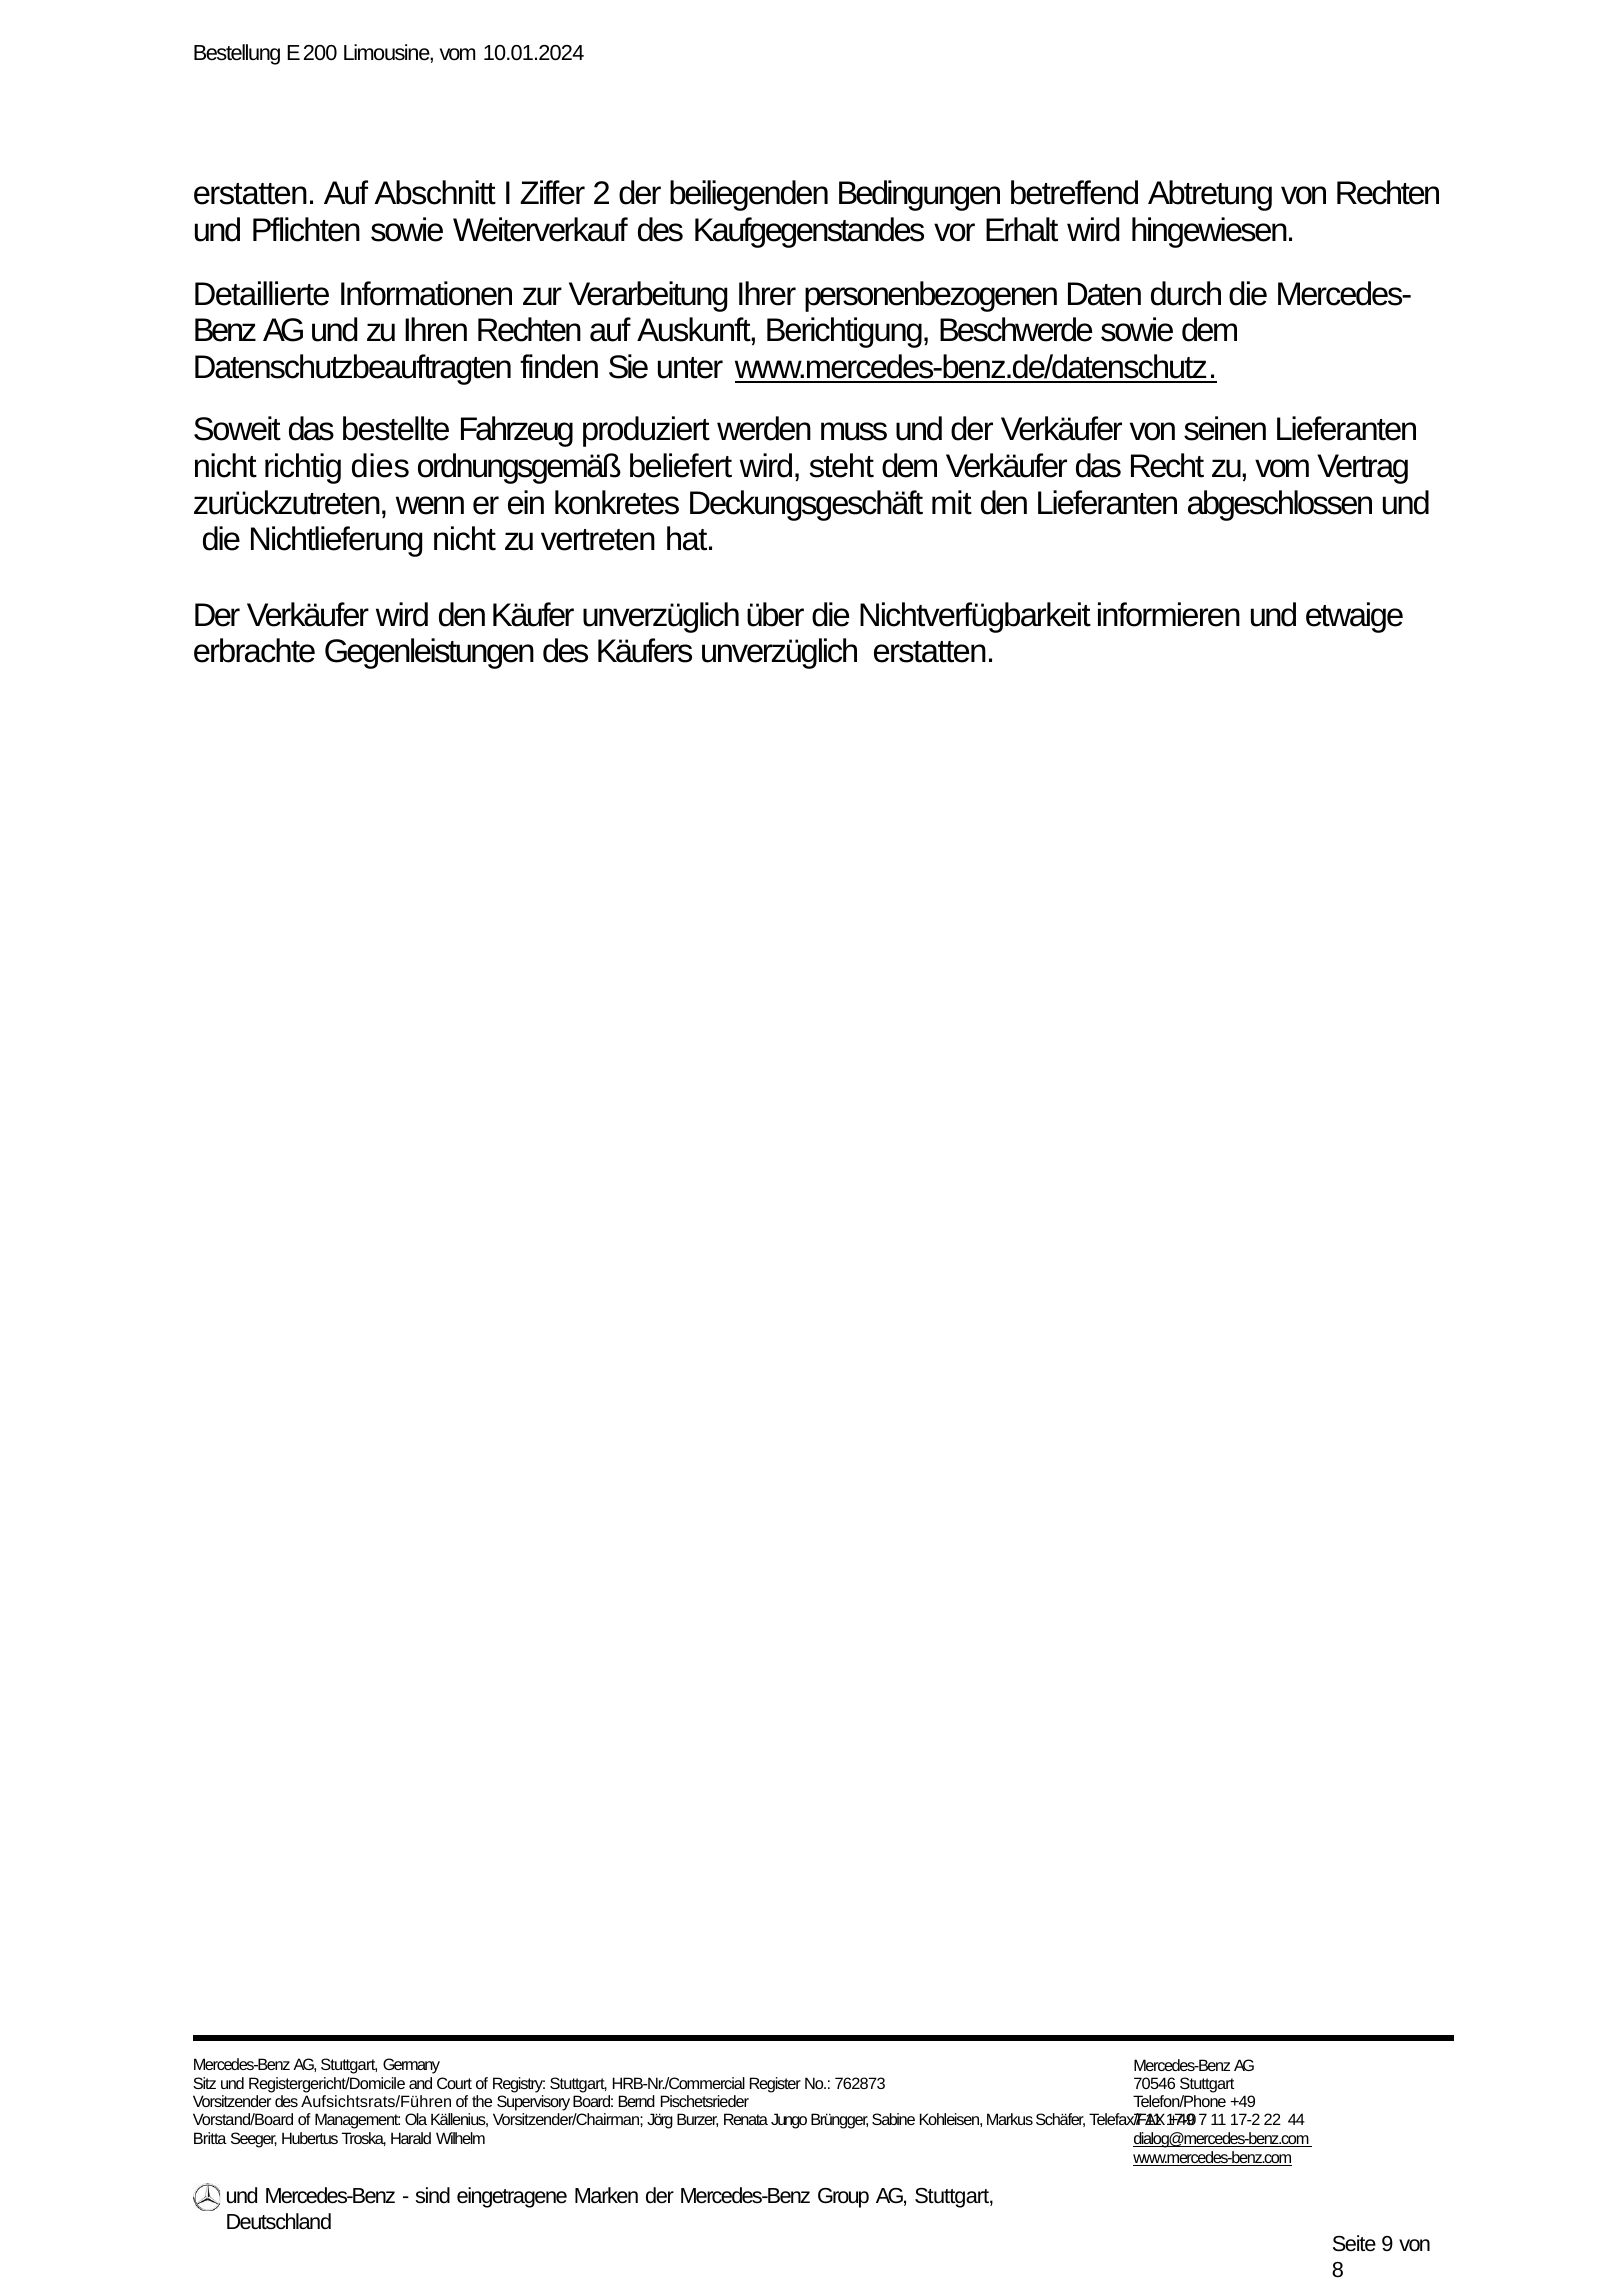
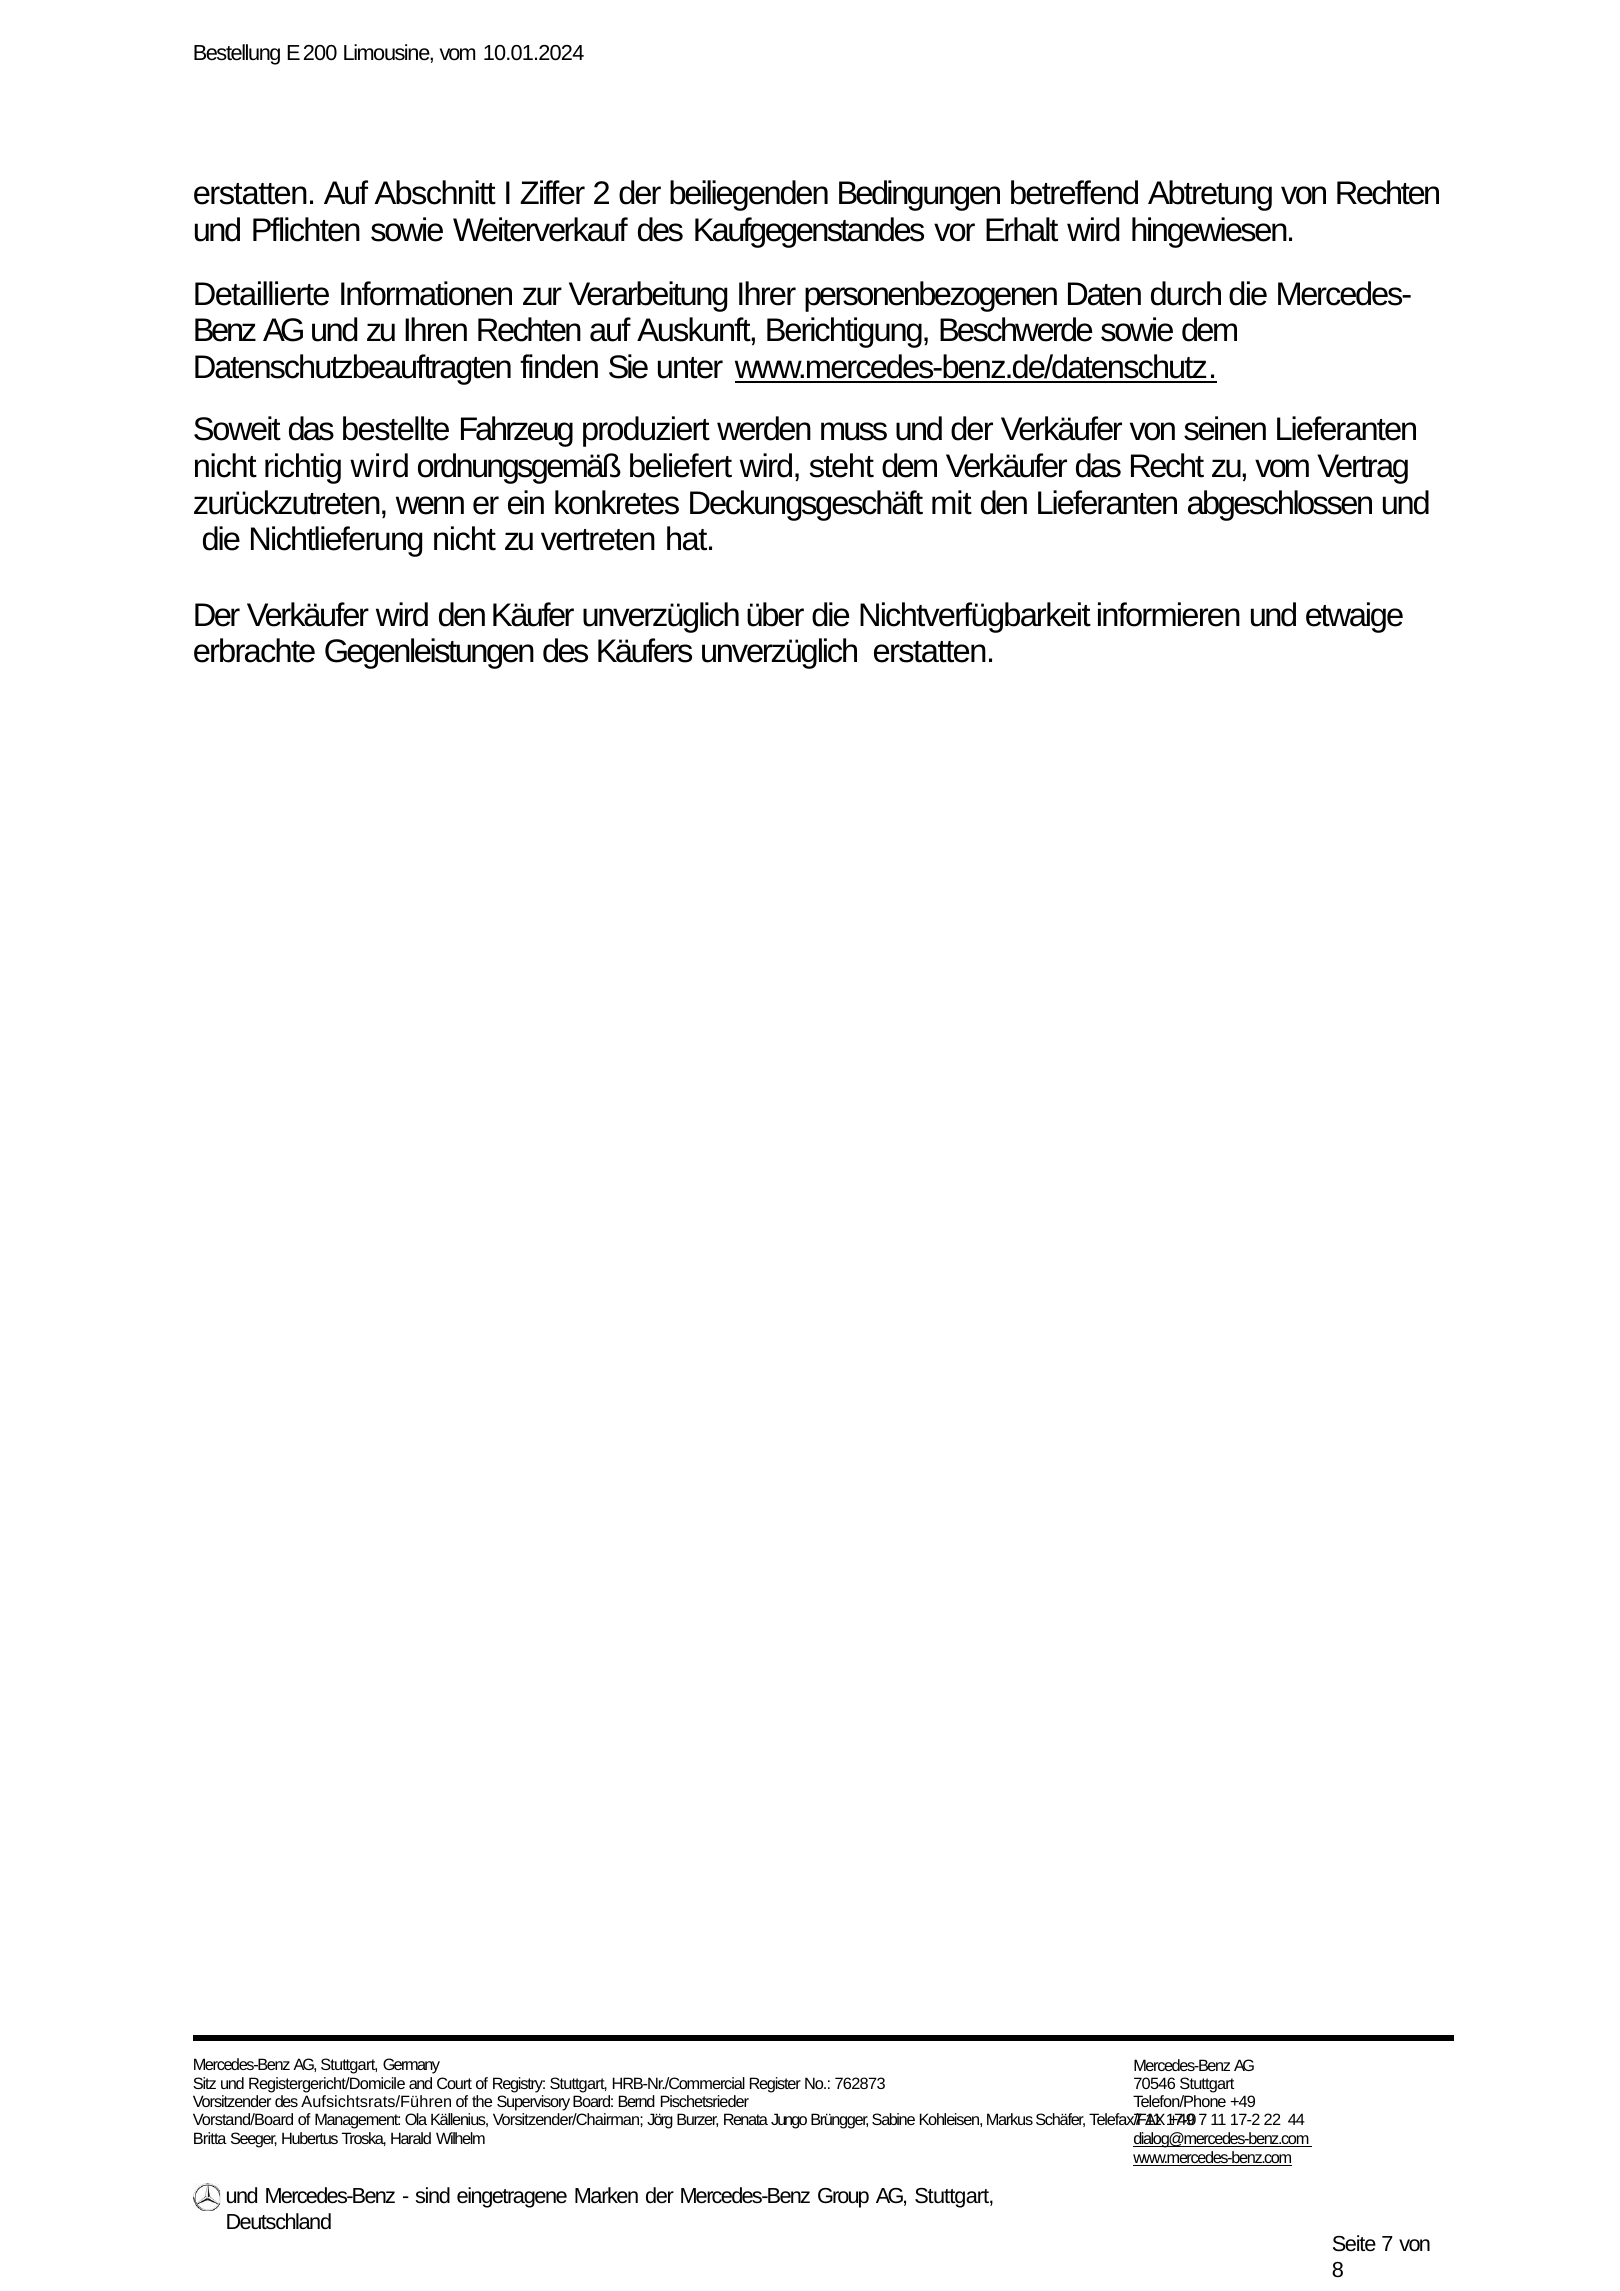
richtig dies: dies -> wird
Seite 9: 9 -> 7
